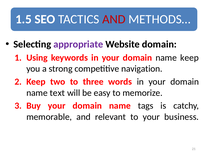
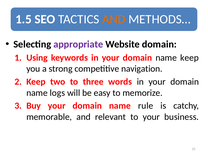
AND at (114, 19) colour: red -> orange
text: text -> logs
tags: tags -> rule
